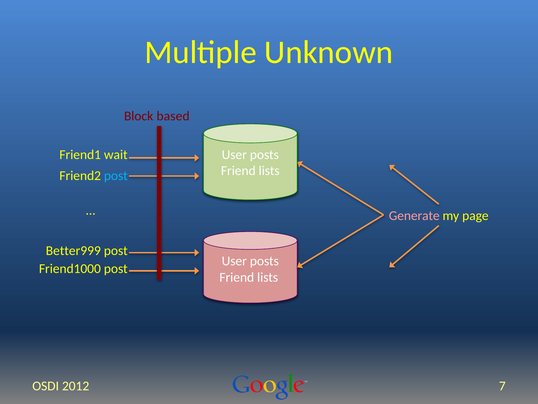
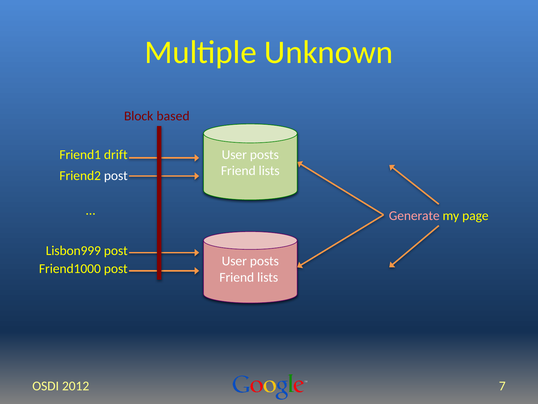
wait: wait -> drift
post at (116, 176) colour: light blue -> white
Better999: Better999 -> Lisbon999
